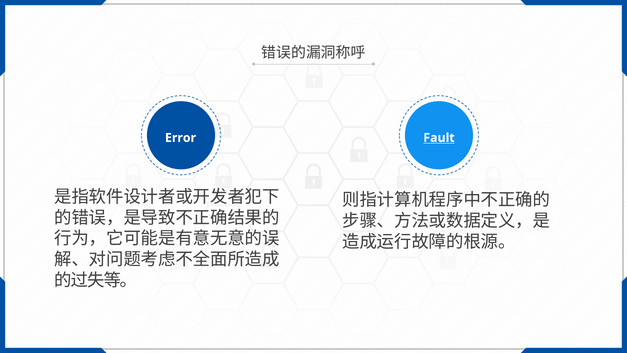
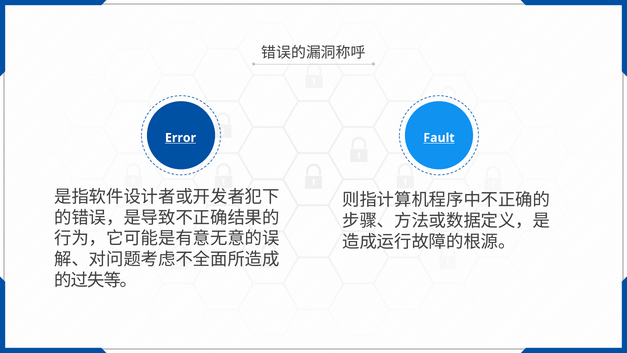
Error underline: none -> present
